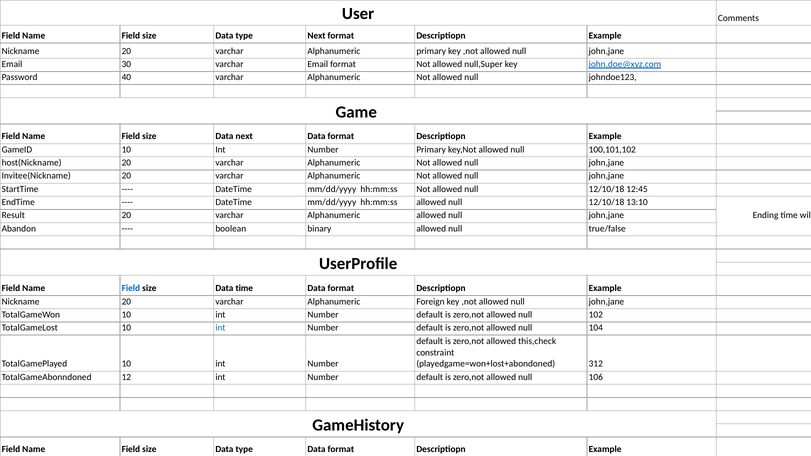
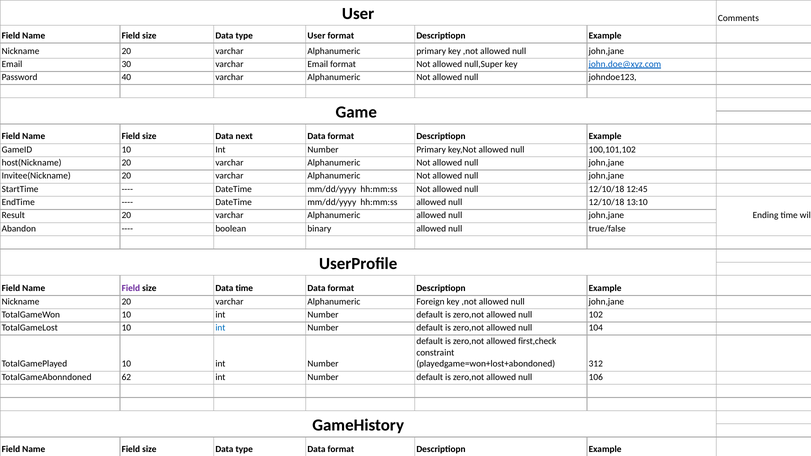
type Next: Next -> User
Field at (131, 288) colour: blue -> purple
this,check: this,check -> first,check
12: 12 -> 62
